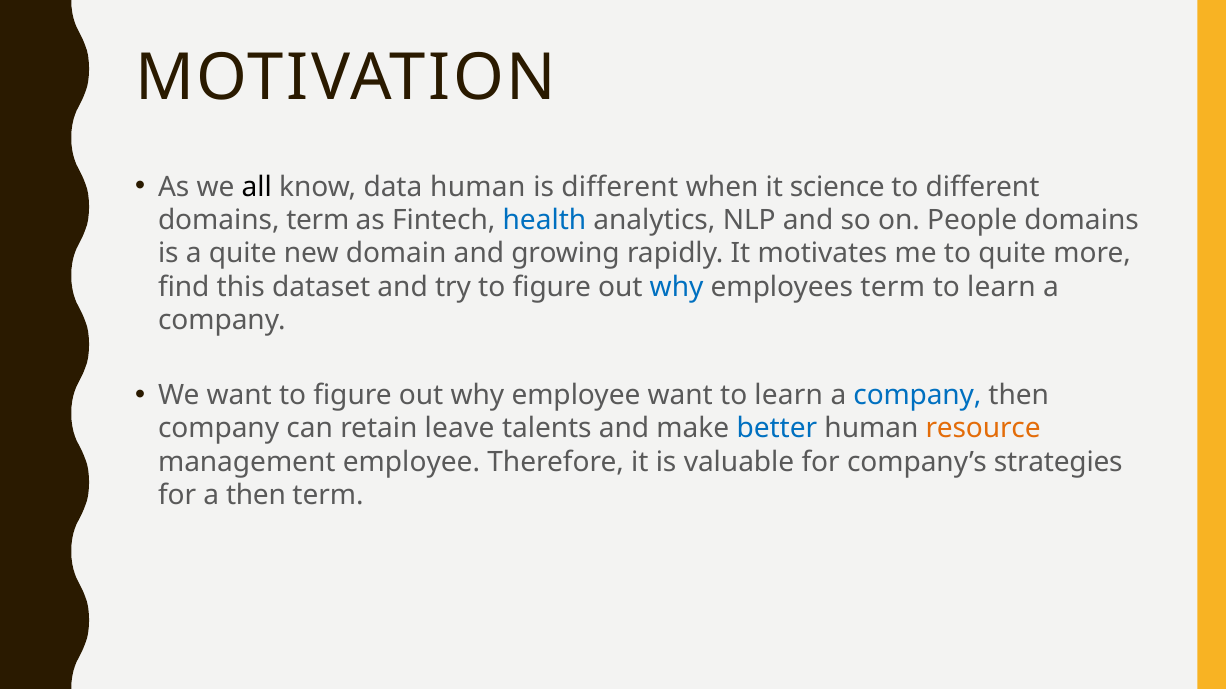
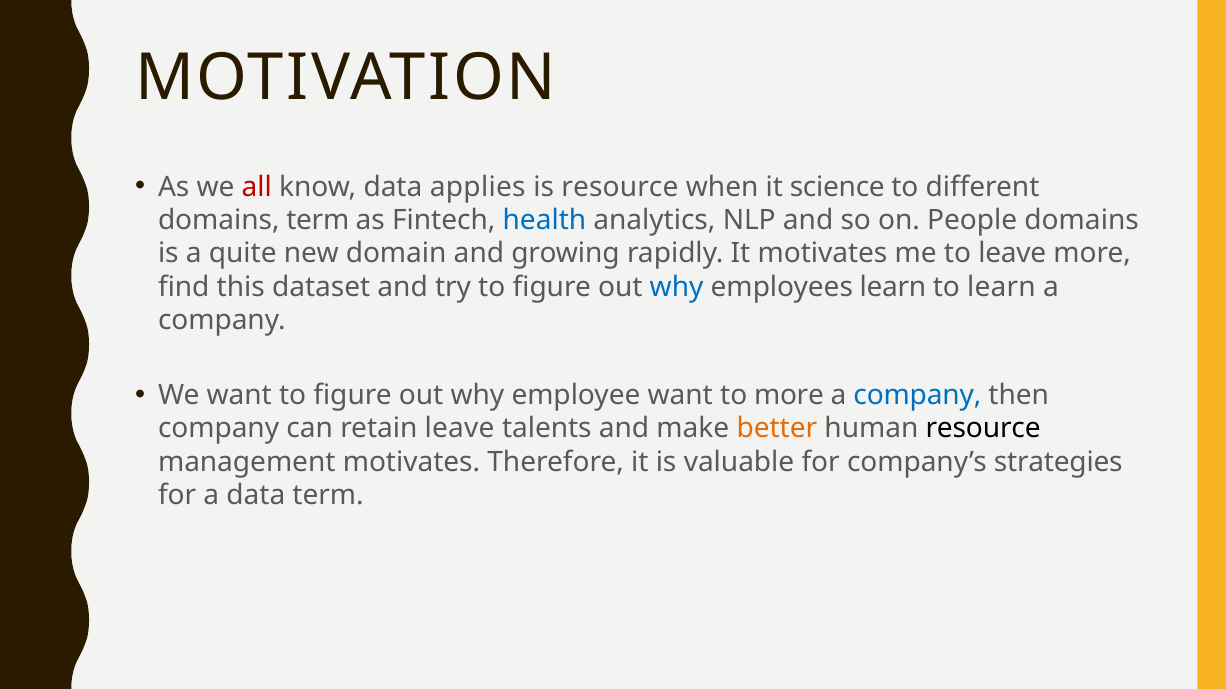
all colour: black -> red
data human: human -> applies
is different: different -> resource
to quite: quite -> leave
employees term: term -> learn
want to learn: learn -> more
better colour: blue -> orange
resource at (983, 429) colour: orange -> black
management employee: employee -> motivates
a then: then -> data
